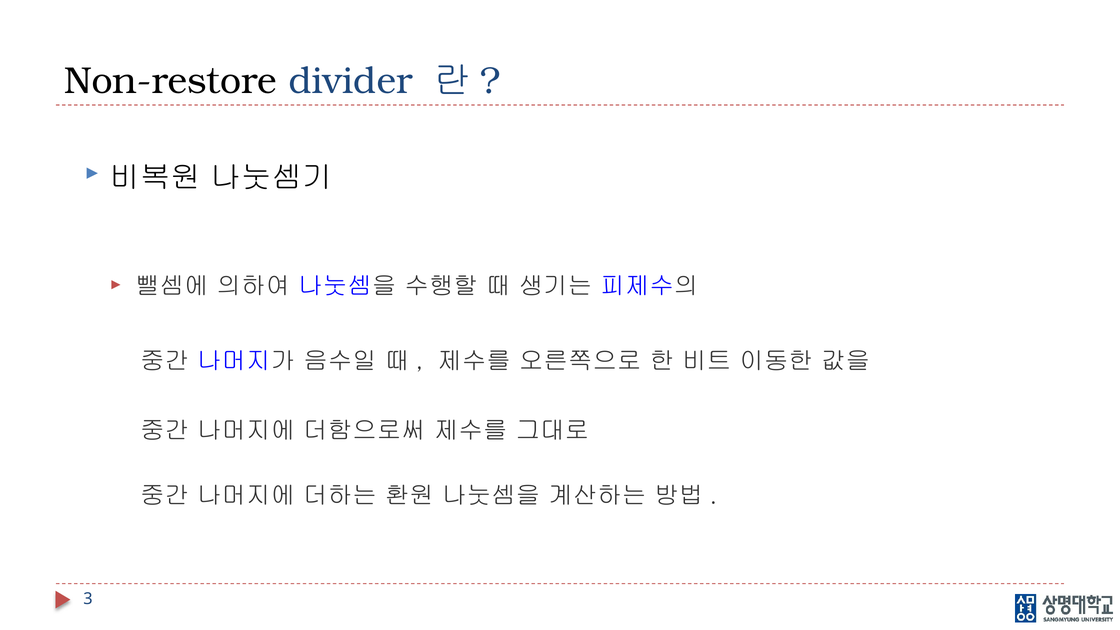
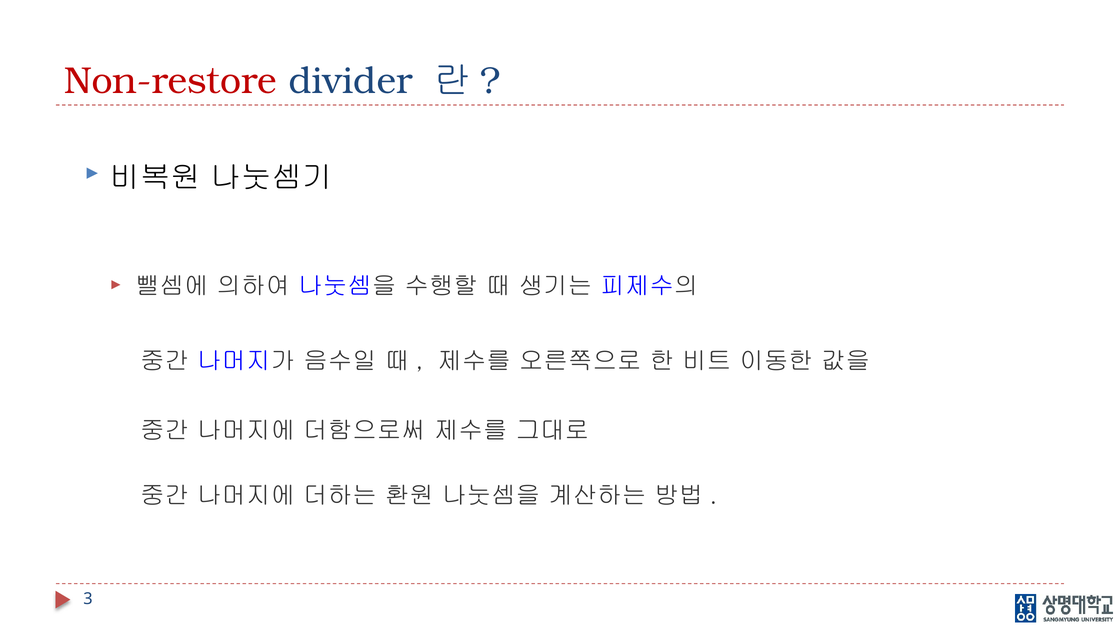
Non-restore colour: black -> red
